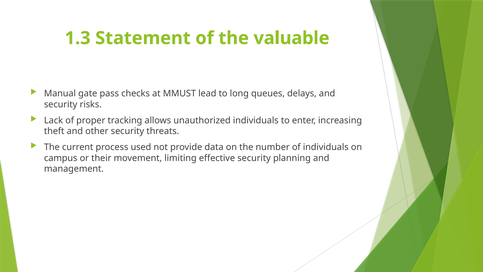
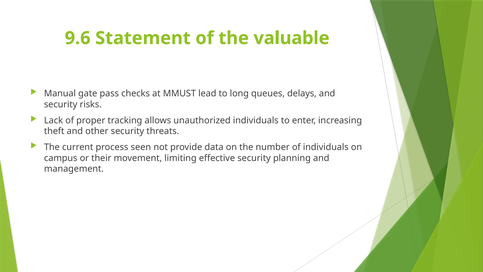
1.3: 1.3 -> 9.6
used: used -> seen
